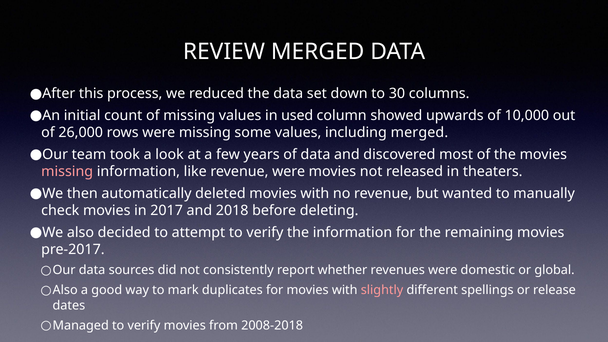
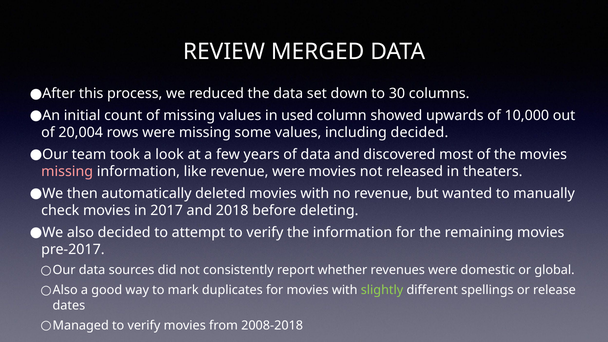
26,000: 26,000 -> 20,004
including merged: merged -> decided
slightly colour: pink -> light green
